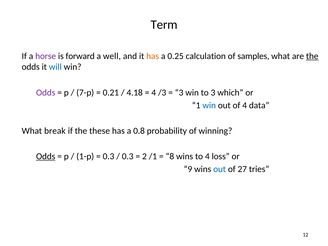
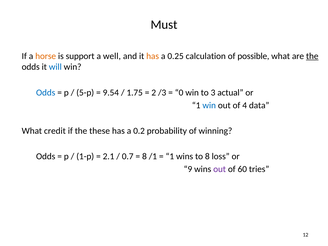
Term: Term -> Must
horse colour: purple -> orange
forward: forward -> support
samples: samples -> possible
Odds at (46, 92) colour: purple -> blue
7-p: 7-p -> 5-p
0.21: 0.21 -> 9.54
4.18: 4.18 -> 1.75
4 at (154, 92): 4 -> 2
3 at (179, 92): 3 -> 0
which: which -> actual
break: break -> credit
0.8: 0.8 -> 0.2
Odds at (46, 156) underline: present -> none
0.3 at (109, 156): 0.3 -> 2.1
0.3 at (128, 156): 0.3 -> 0.7
2 at (144, 156): 2 -> 8
8 at (170, 156): 8 -> 1
to 4: 4 -> 8
out at (220, 169) colour: blue -> purple
27: 27 -> 60
